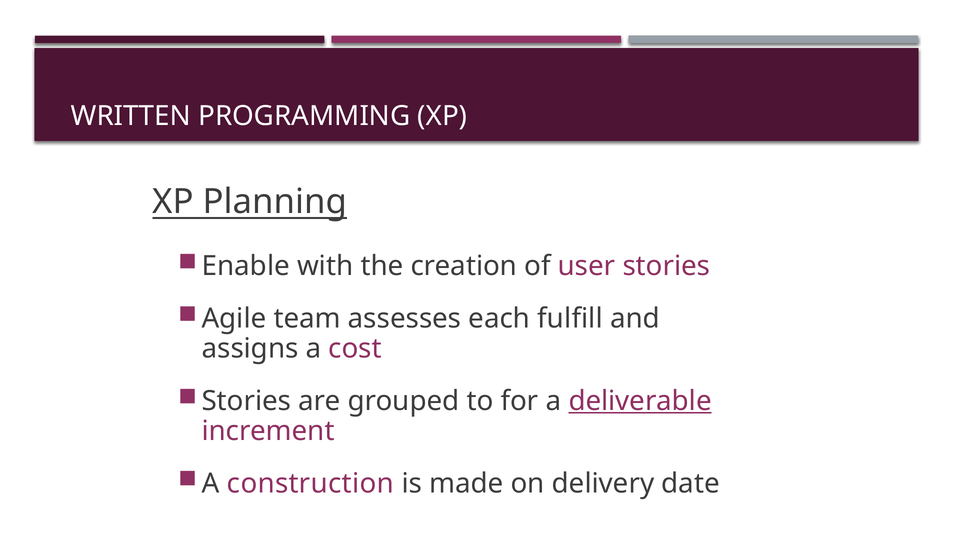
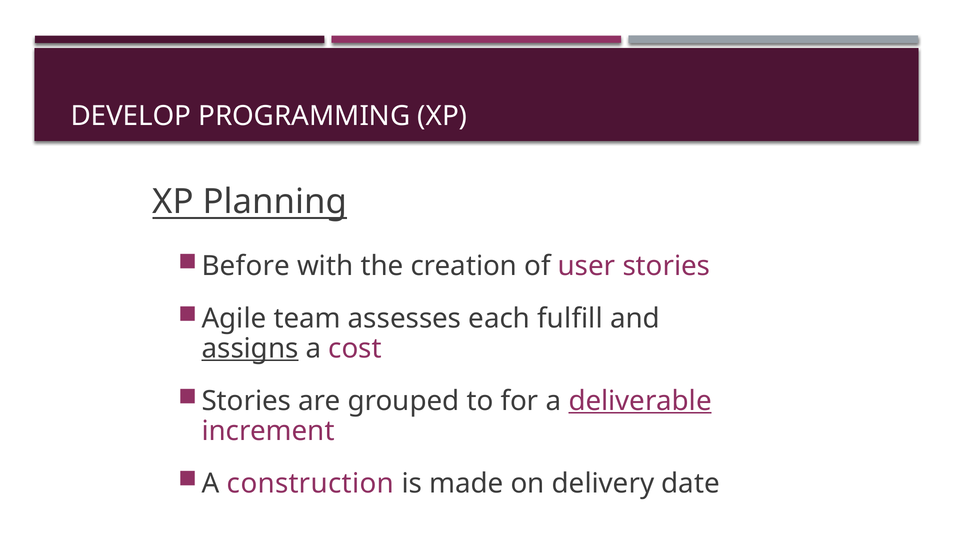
WRITTEN: WRITTEN -> DEVELOP
Enable: Enable -> Before
assigns underline: none -> present
